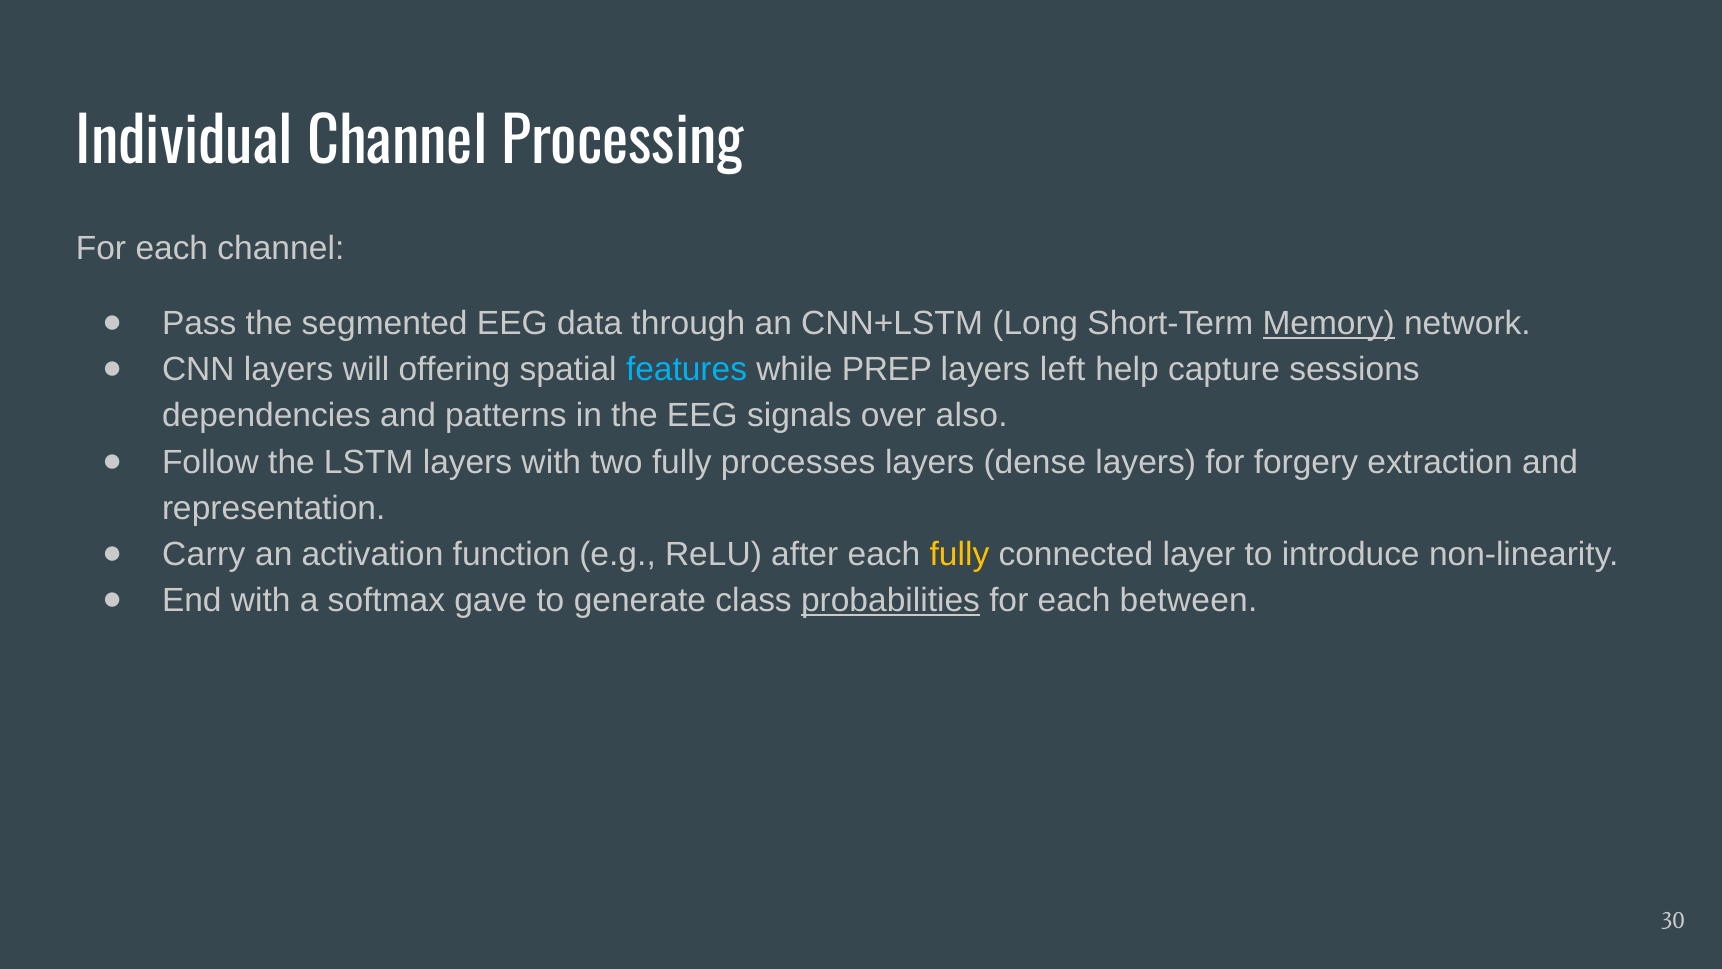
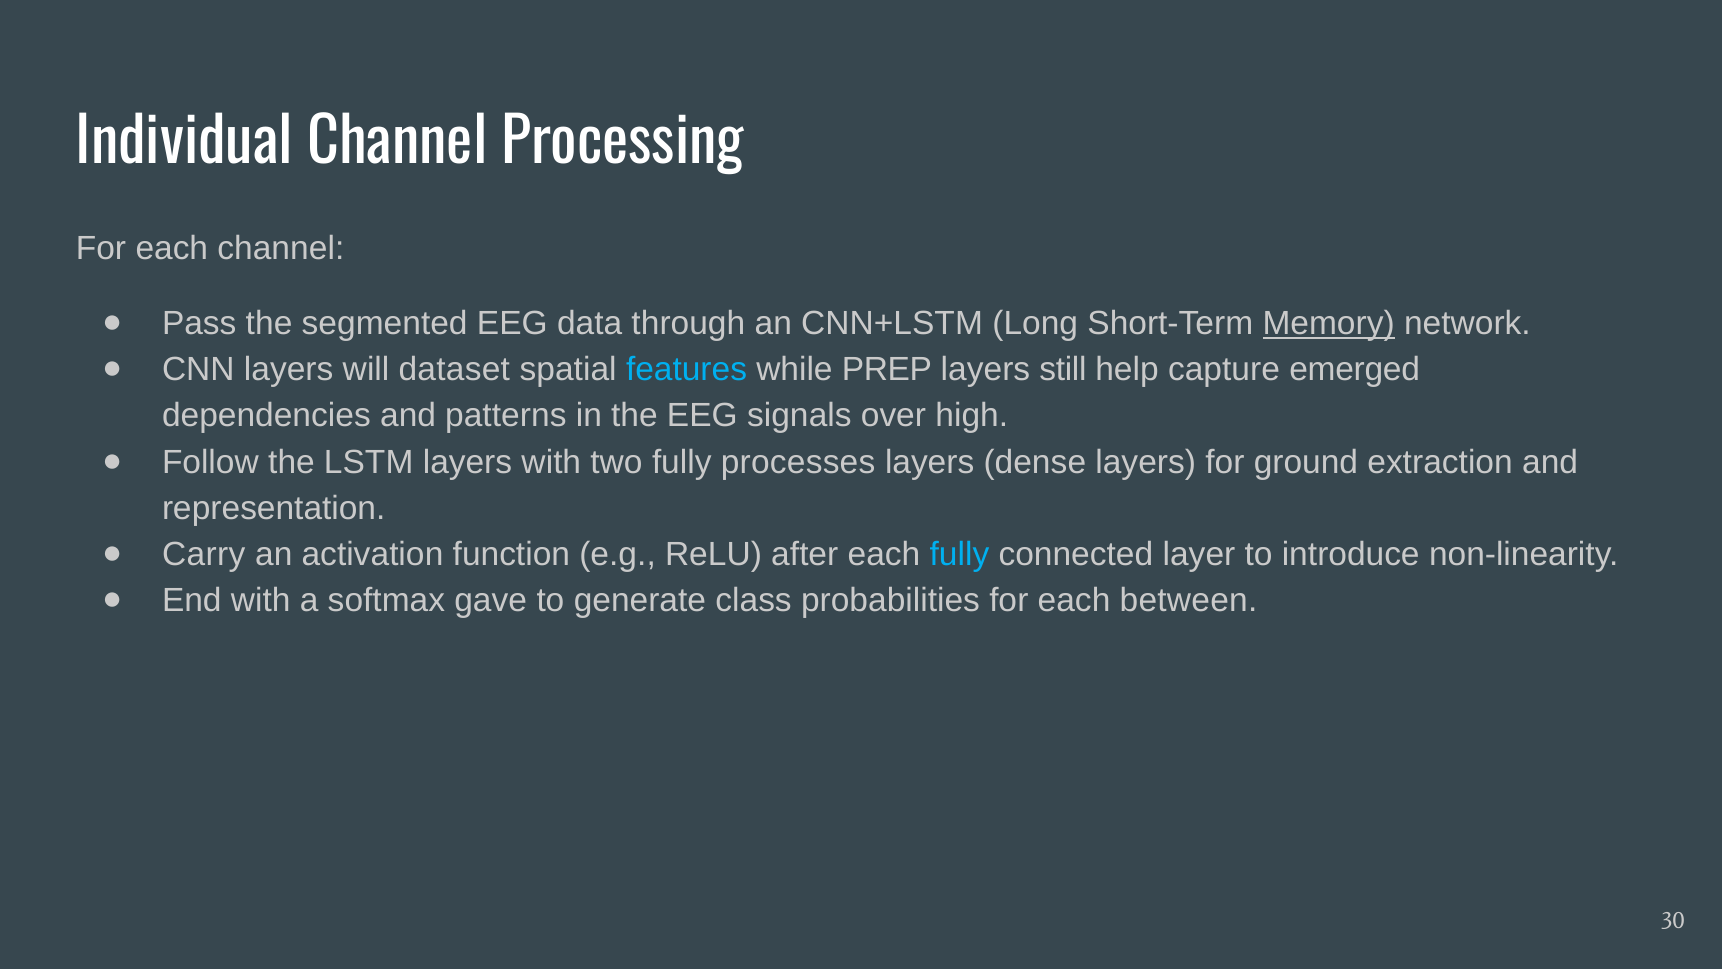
offering: offering -> dataset
left: left -> still
sessions: sessions -> emerged
also: also -> high
forgery: forgery -> ground
fully at (959, 554) colour: yellow -> light blue
probabilities underline: present -> none
